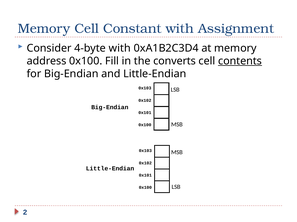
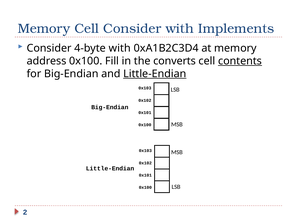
Cell Constant: Constant -> Consider
Assignment: Assignment -> Implements
Little-Endian at (155, 74) underline: none -> present
